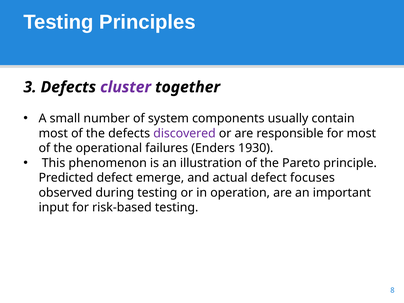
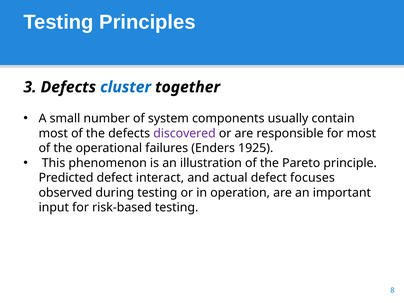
cluster colour: purple -> blue
1930: 1930 -> 1925
emerge: emerge -> interact
